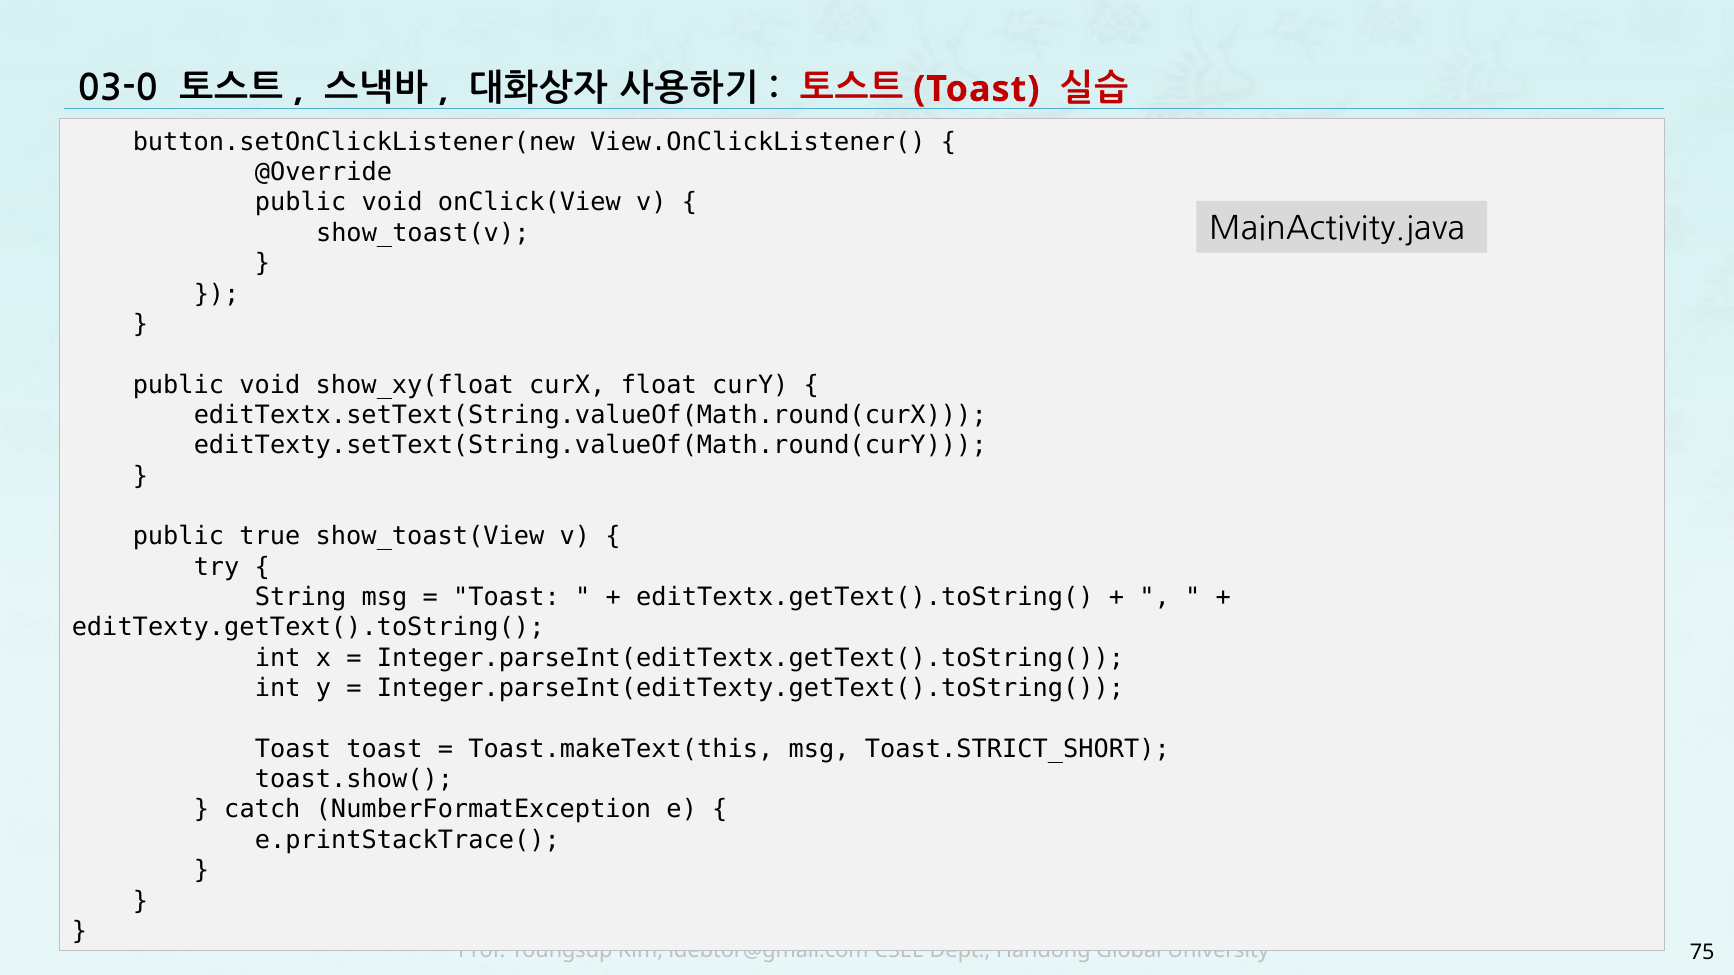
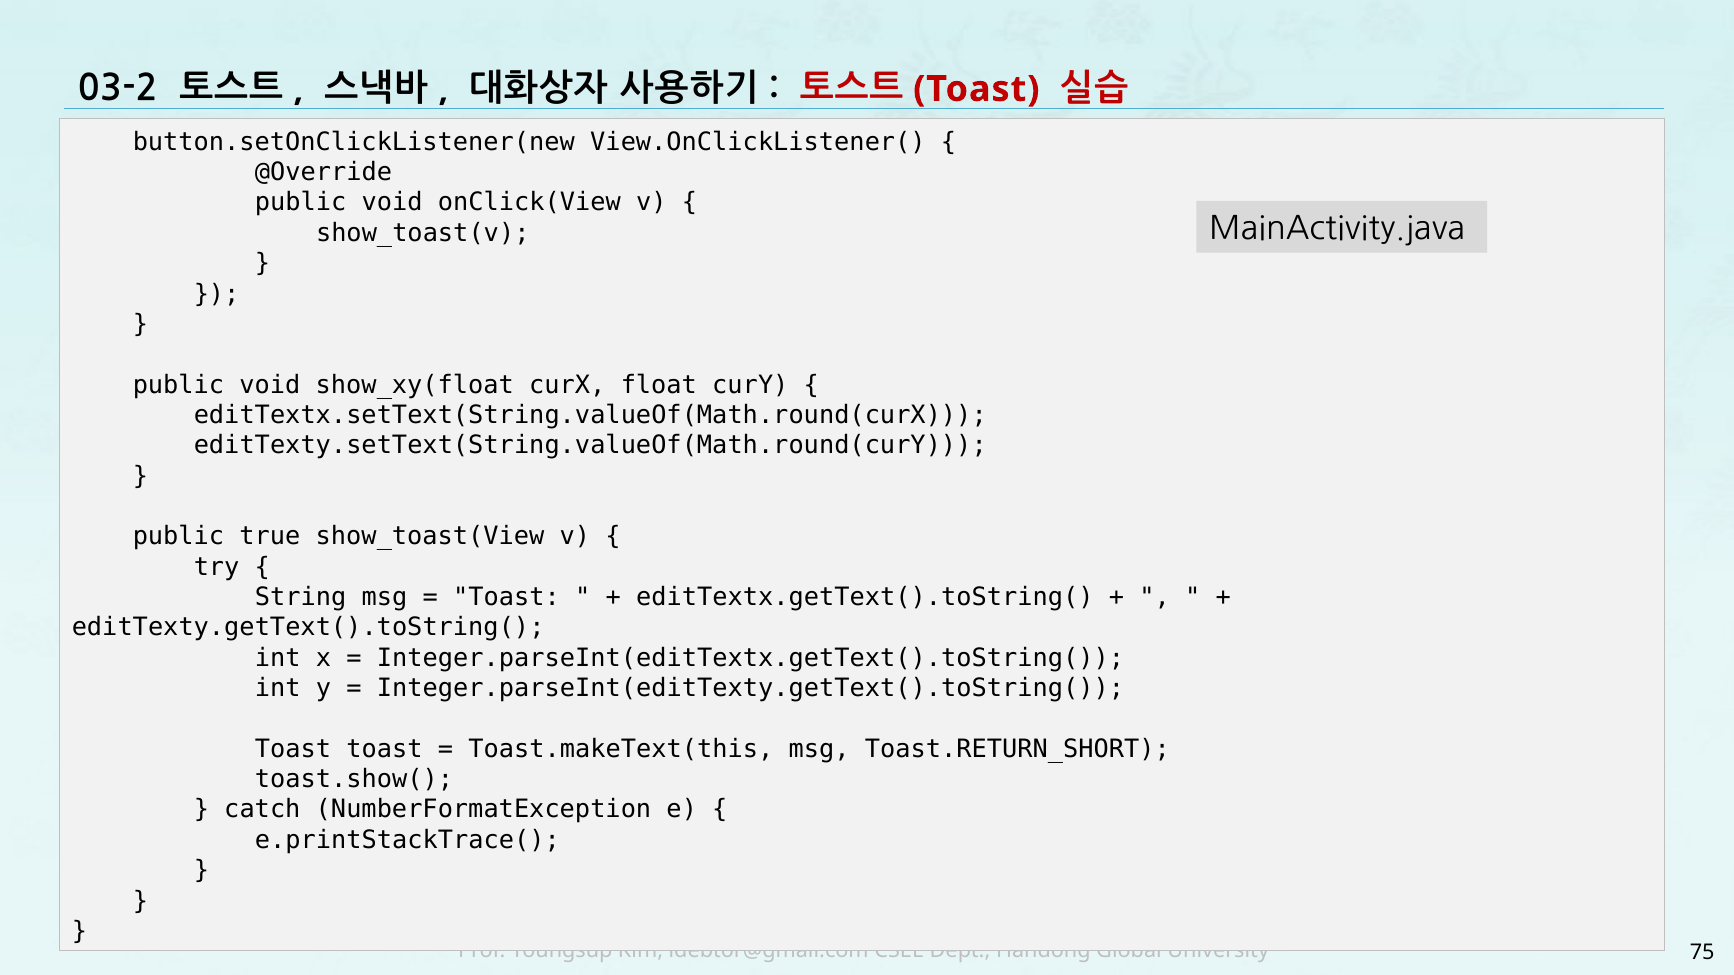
03-0: 03-0 -> 03-2
Toast.STRICT_SHORT: Toast.STRICT_SHORT -> Toast.RETURN_SHORT
